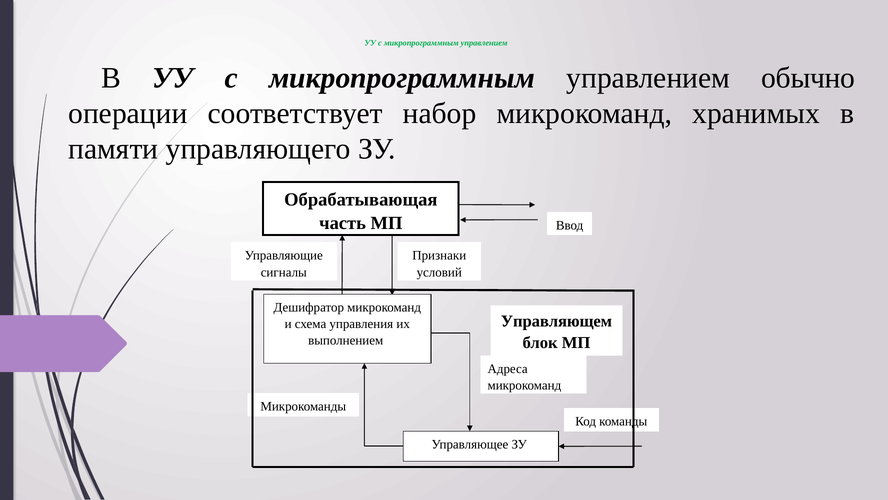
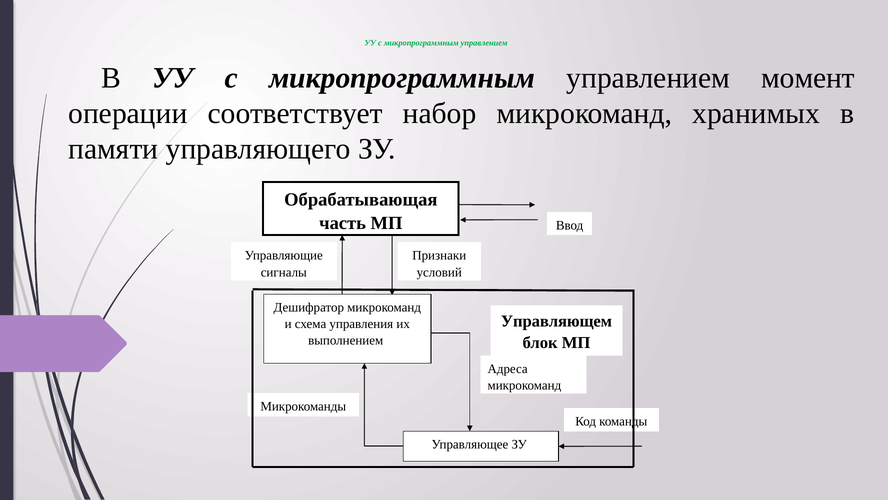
обычно: обычно -> момент
